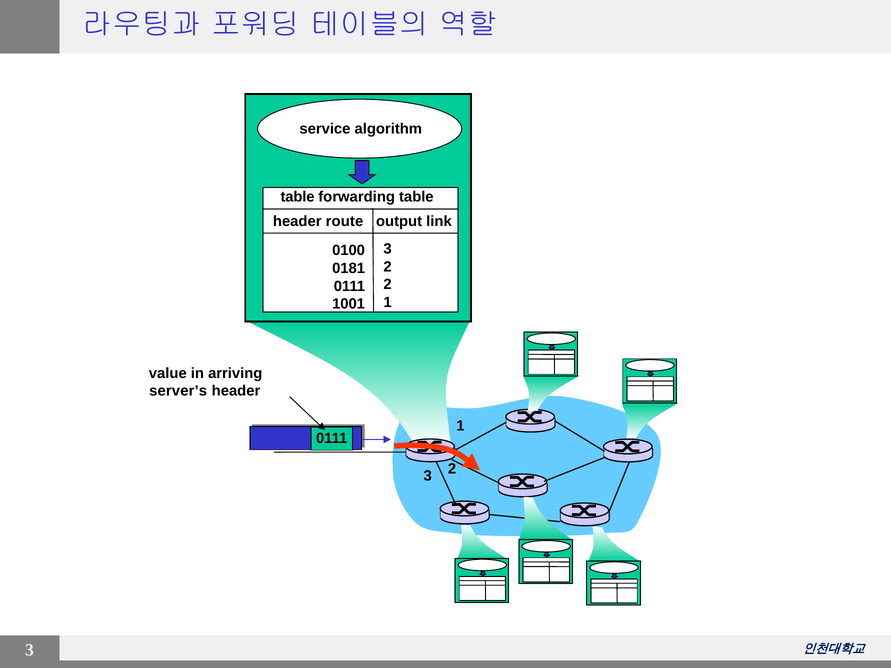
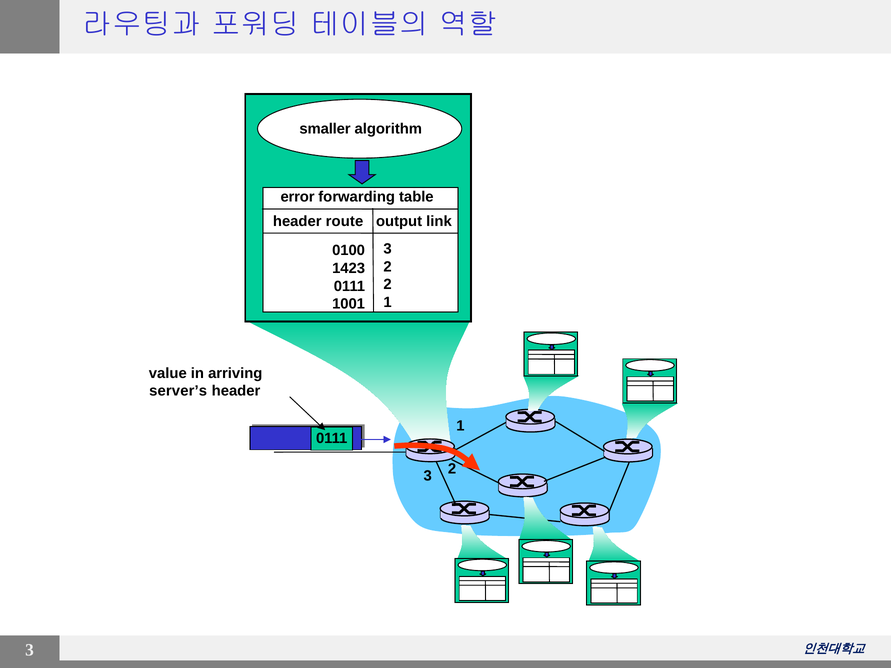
service: service -> smaller
table at (298, 197): table -> error
0181: 0181 -> 1423
